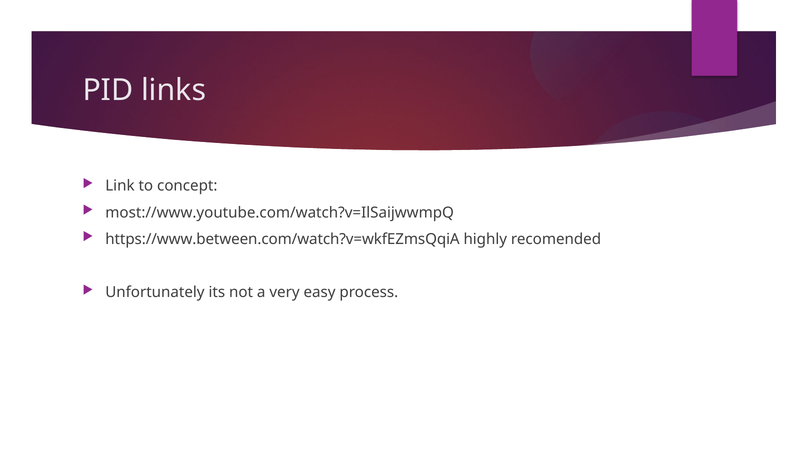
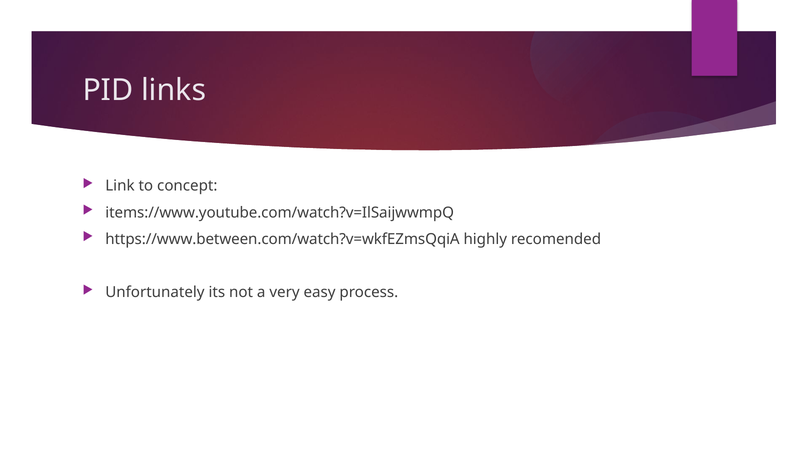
most://www.youtube.com/watch?v=IlSaijwwmpQ: most://www.youtube.com/watch?v=IlSaijwwmpQ -> items://www.youtube.com/watch?v=IlSaijwwmpQ
